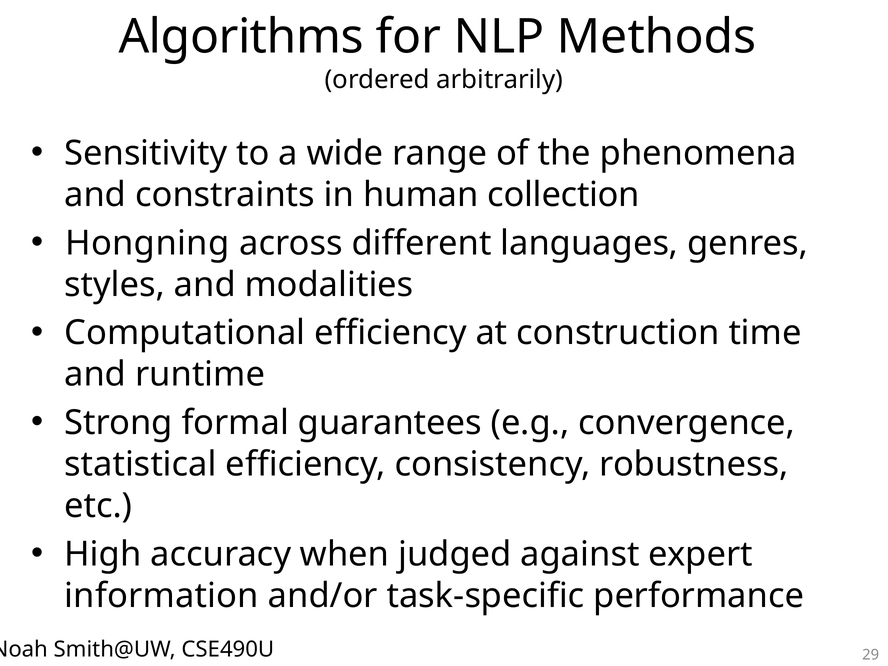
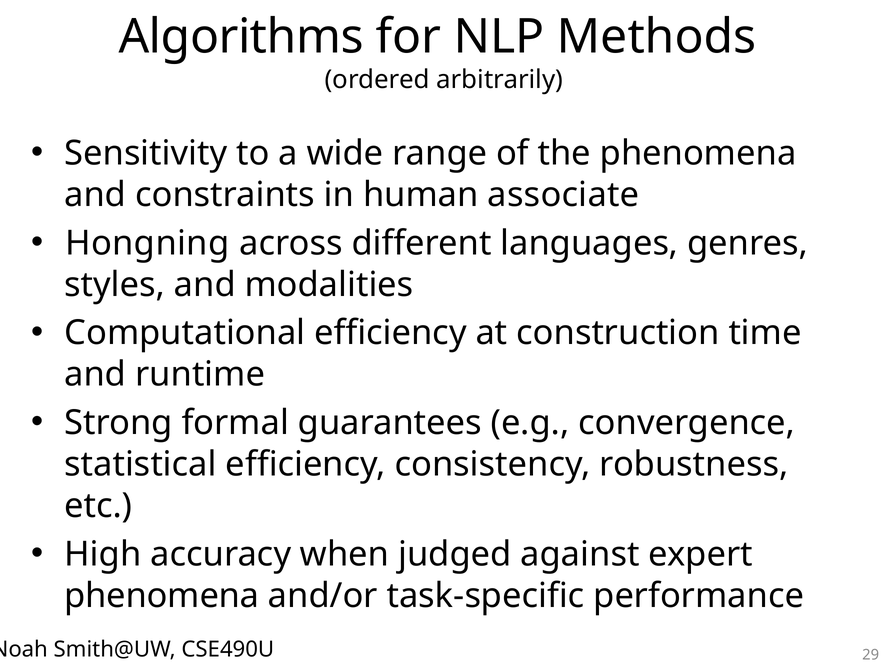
collection: collection -> associate
information at (162, 596): information -> phenomena
